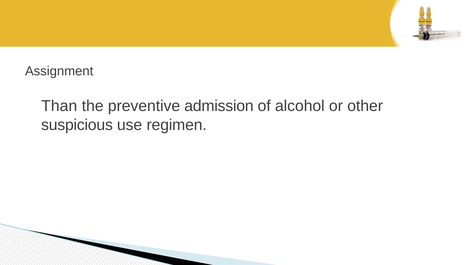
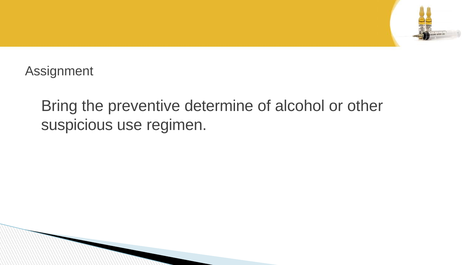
Than: Than -> Bring
admission: admission -> determine
